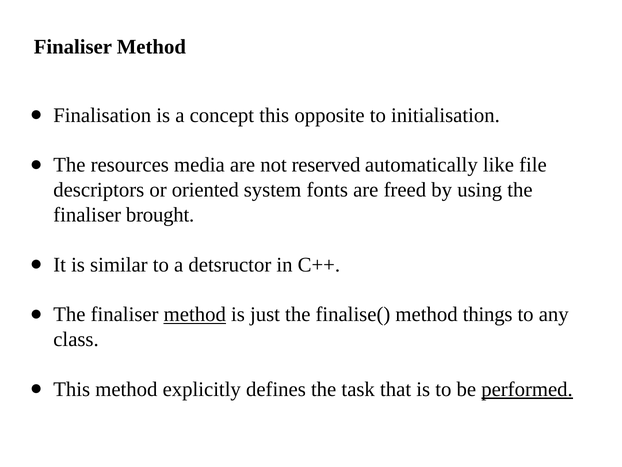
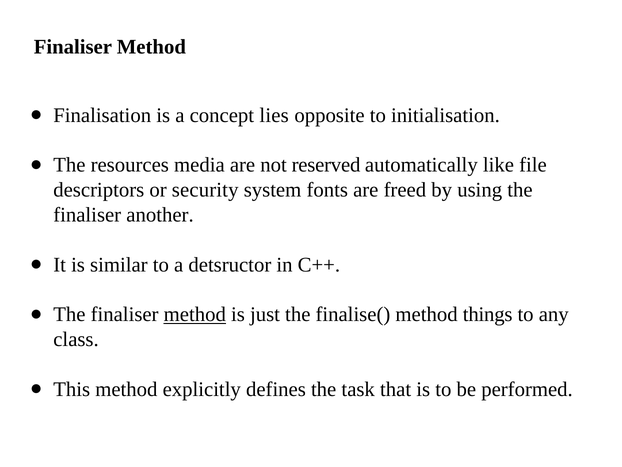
concept this: this -> lies
oriented: oriented -> security
brought: brought -> another
performed underline: present -> none
